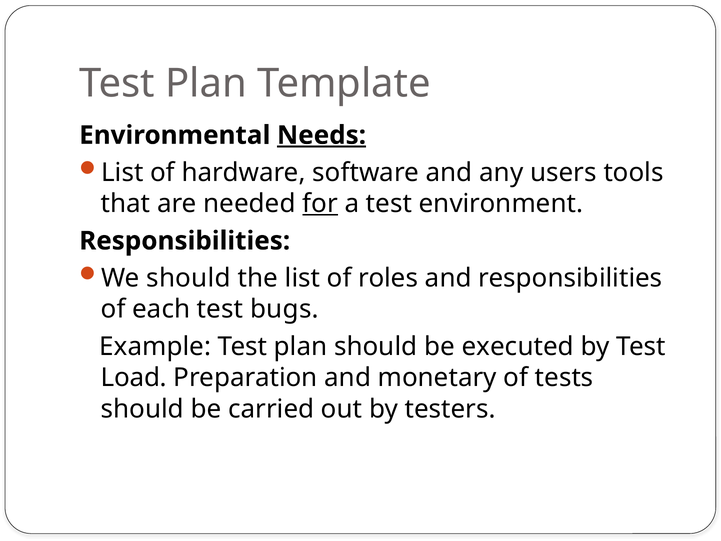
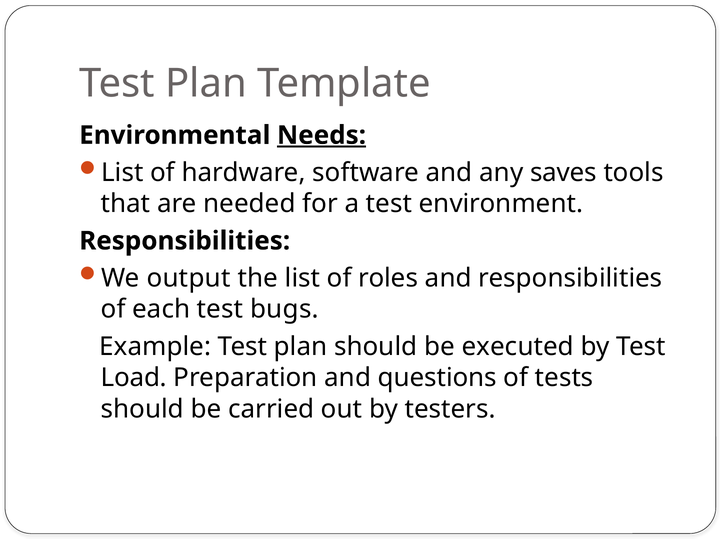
users: users -> saves
for underline: present -> none
We should: should -> output
monetary: monetary -> questions
